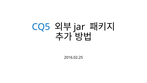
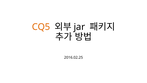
CQ5 colour: blue -> orange
